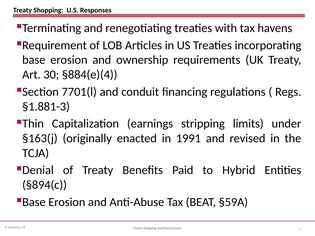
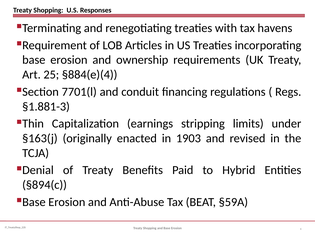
30: 30 -> 25
1991: 1991 -> 1903
